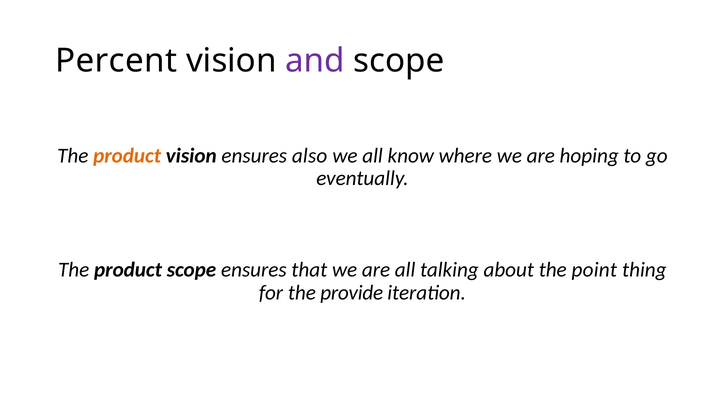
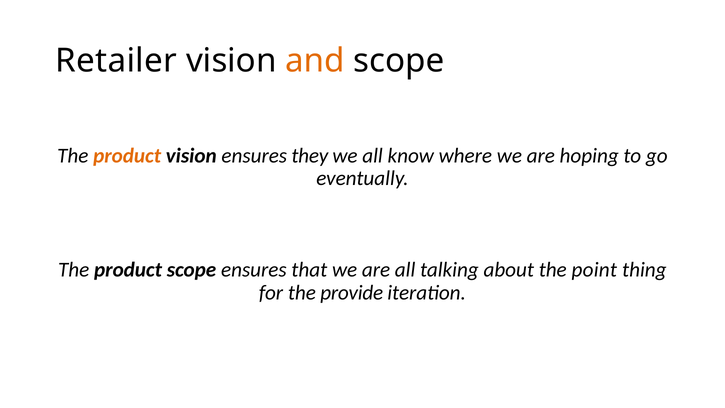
Percent: Percent -> Retailer
and colour: purple -> orange
also: also -> they
